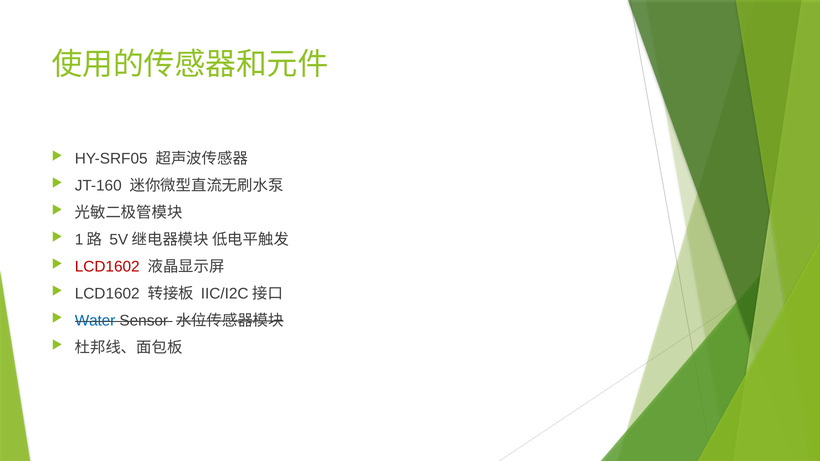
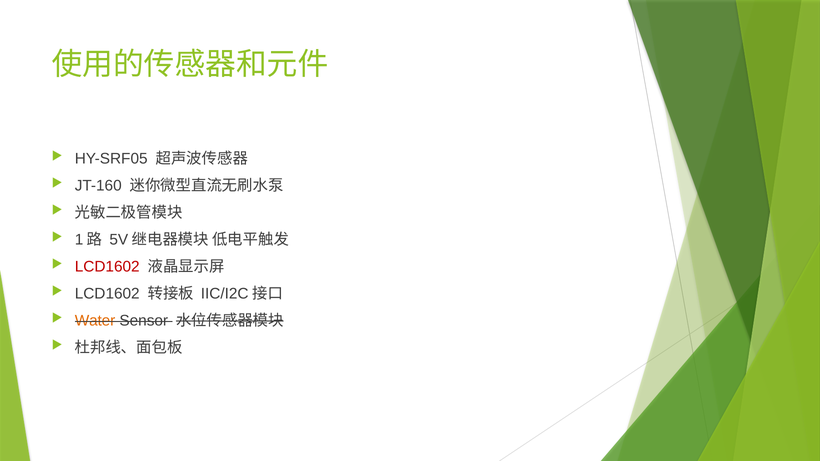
Water colour: blue -> orange
